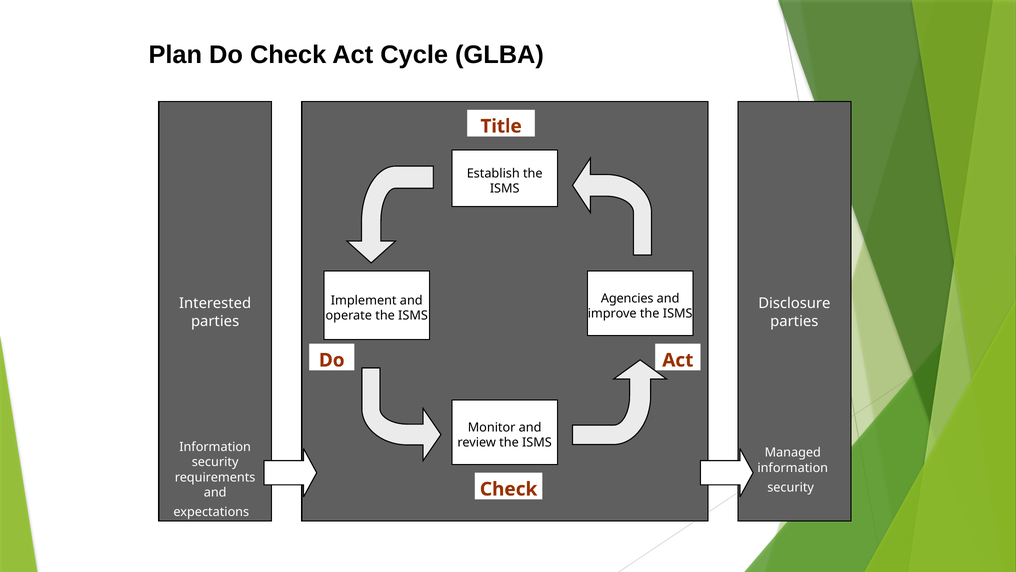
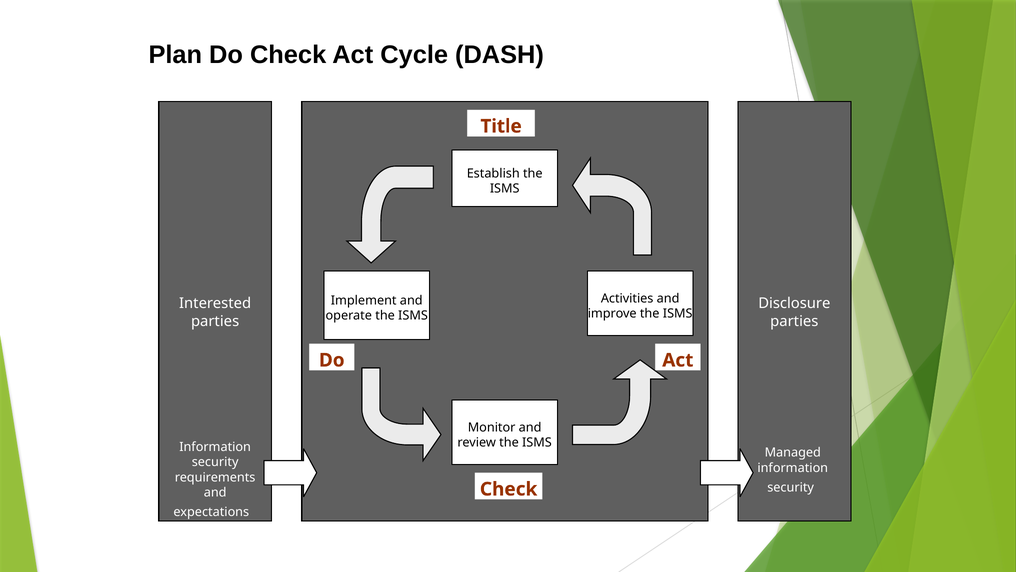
GLBA: GLBA -> DASH
Agencies: Agencies -> Activities
